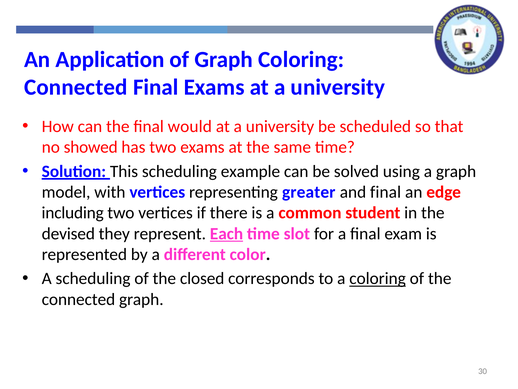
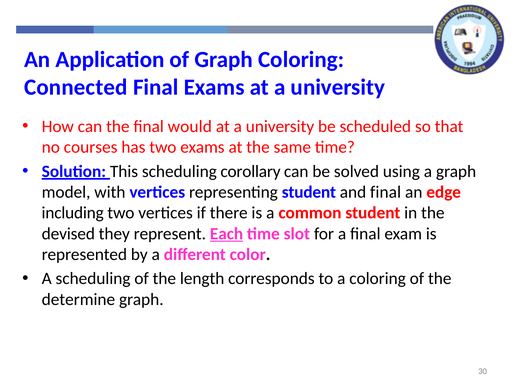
showed: showed -> courses
example: example -> corollary
representing greater: greater -> student
closed: closed -> length
coloring at (378, 278) underline: present -> none
connected at (78, 299): connected -> determine
